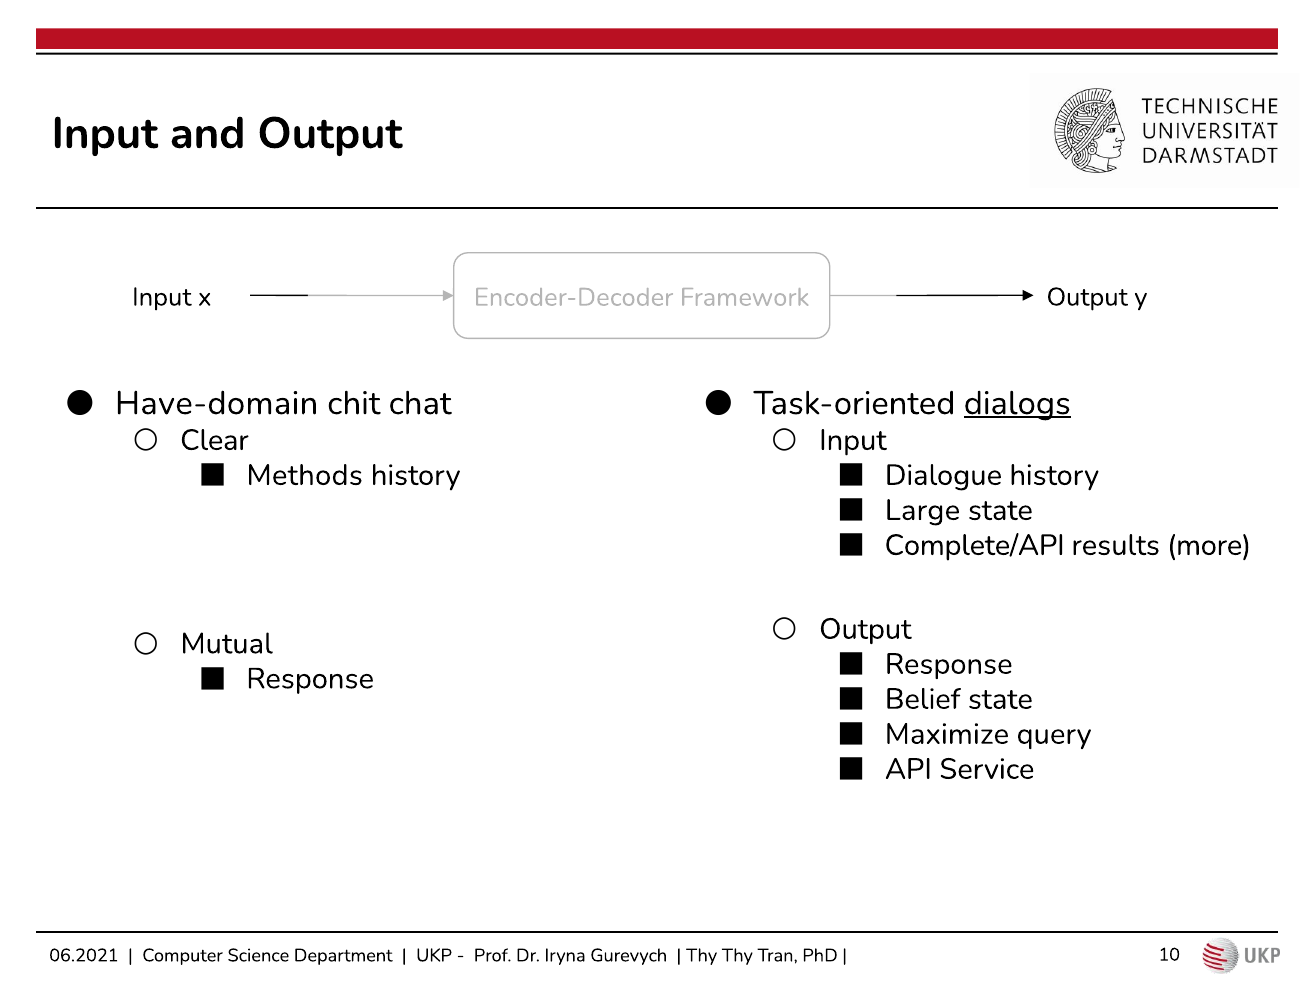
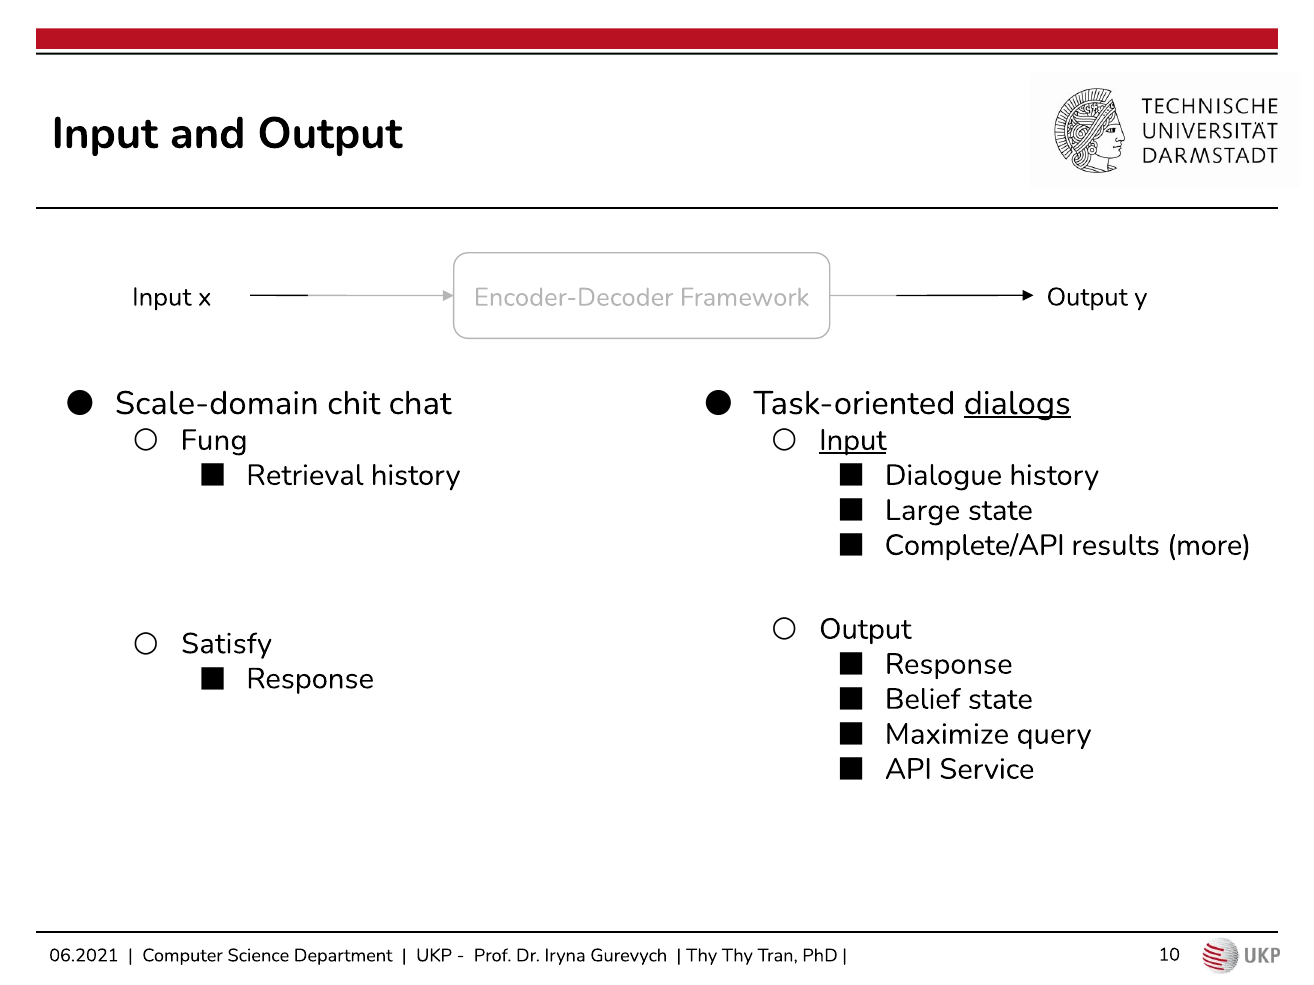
Have-domain: Have-domain -> Scale-domain
Clear: Clear -> Fung
Input at (853, 440) underline: none -> present
Methods: Methods -> Retrieval
Mutual: Mutual -> Satisfy
